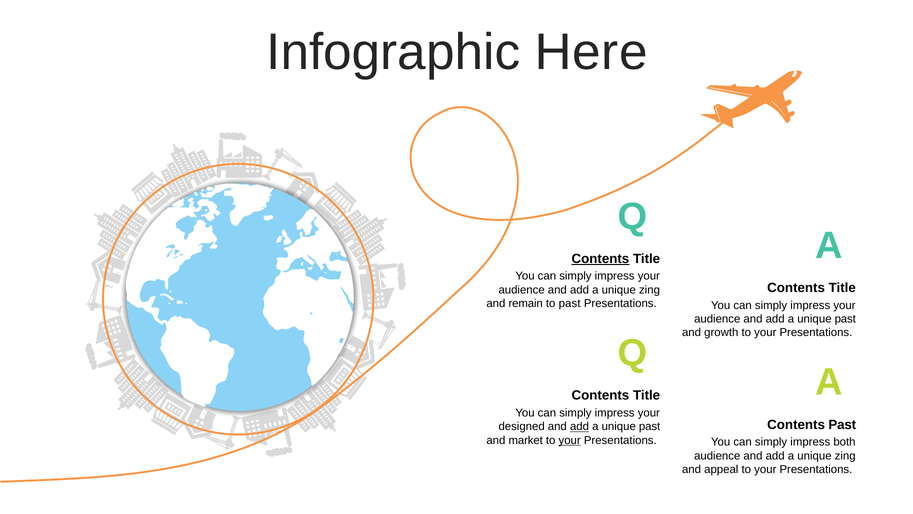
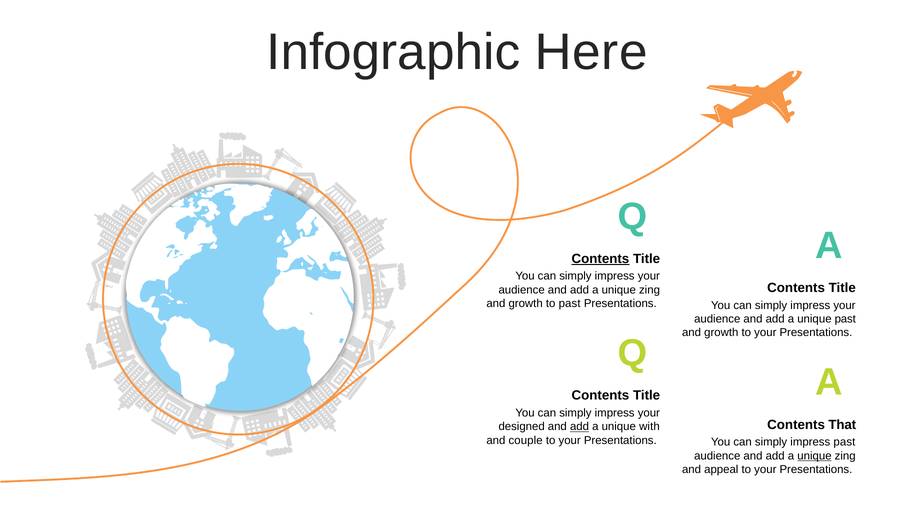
remain at (526, 303): remain -> growth
Contents Past: Past -> That
past at (650, 426): past -> with
market: market -> couple
your at (570, 440) underline: present -> none
impress both: both -> past
unique at (814, 455) underline: none -> present
